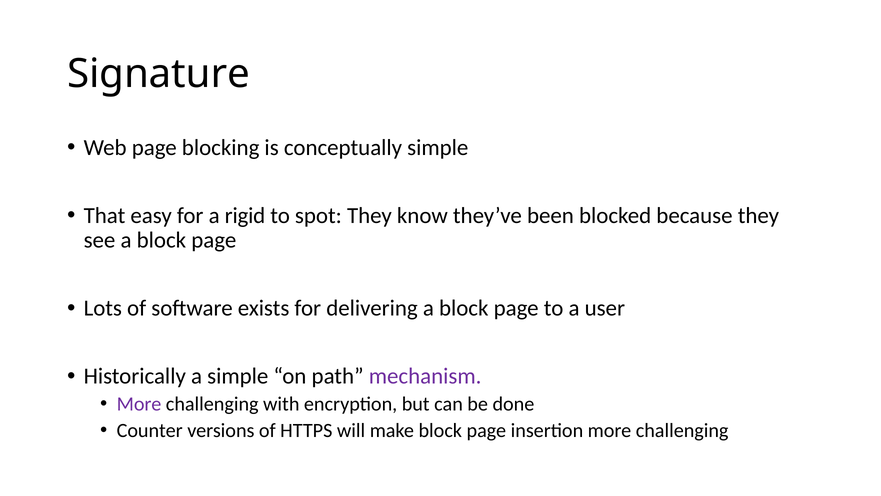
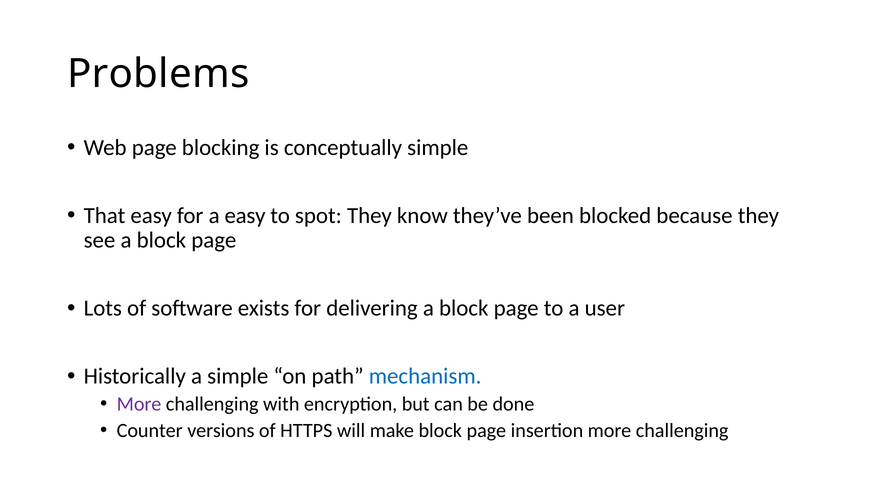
Signature: Signature -> Problems
a rigid: rigid -> easy
mechanism colour: purple -> blue
